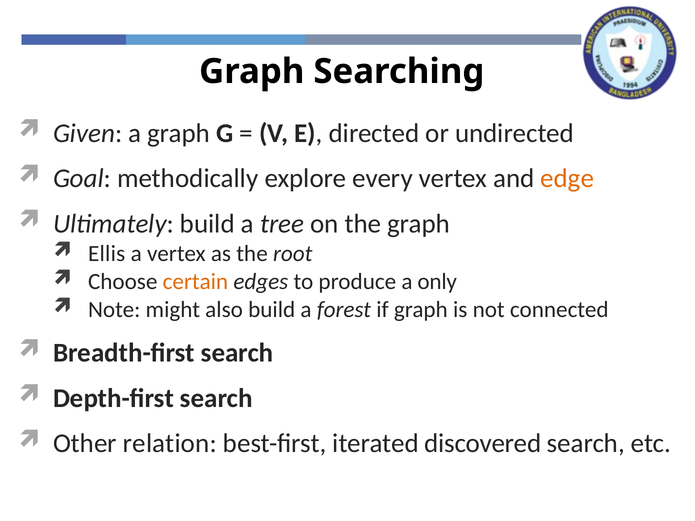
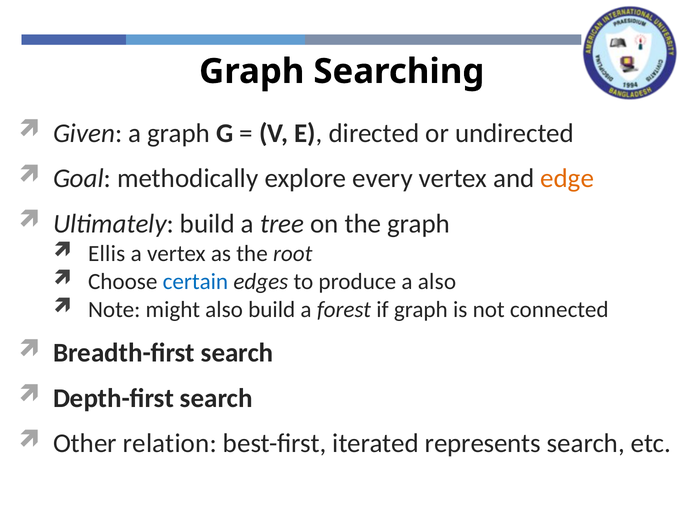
certain colour: orange -> blue
a only: only -> also
discovered: discovered -> represents
